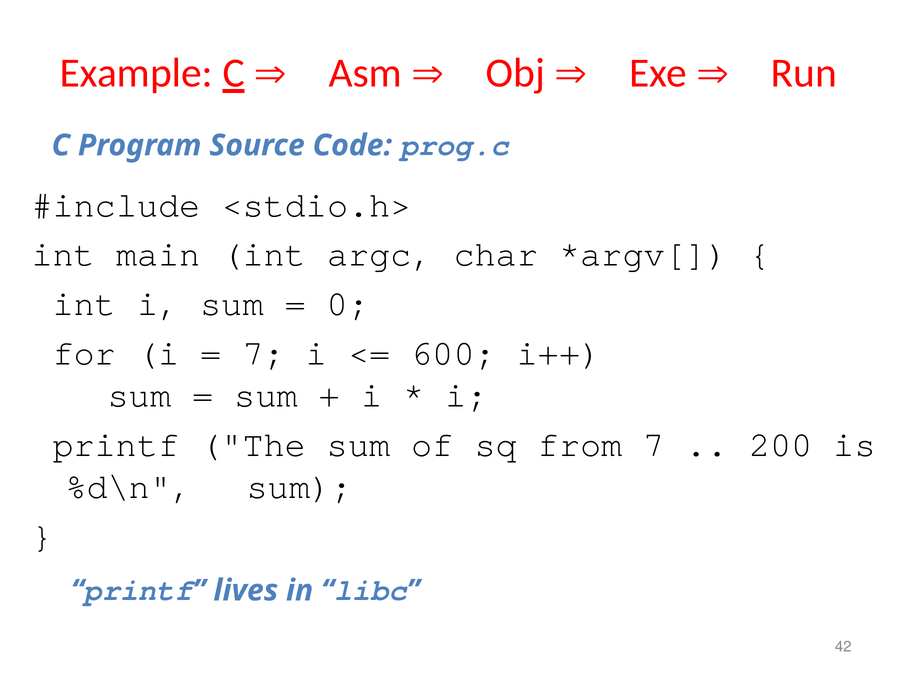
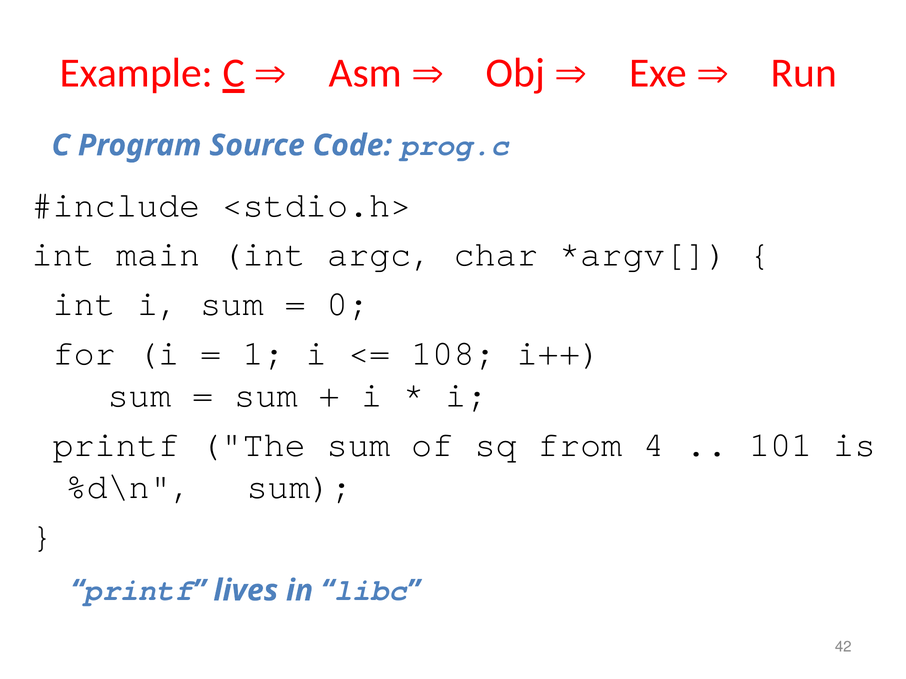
7 at (264, 353): 7 -> 1
600: 600 -> 108
from 7: 7 -> 4
200: 200 -> 101
